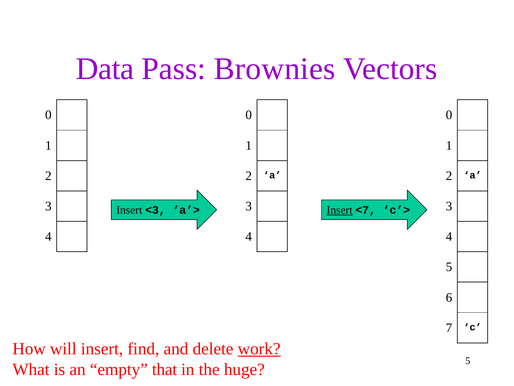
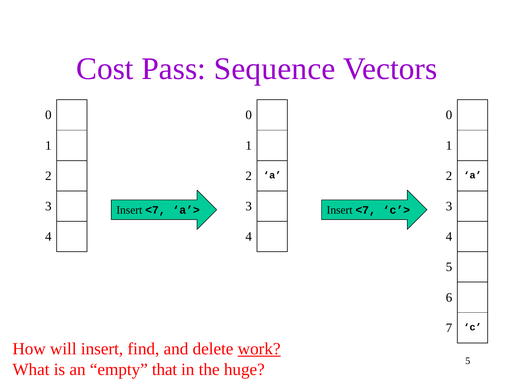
Data: Data -> Cost
Brownies: Brownies -> Sequence
<3 at (155, 210): <3 -> <7
Insert at (340, 210) underline: present -> none
